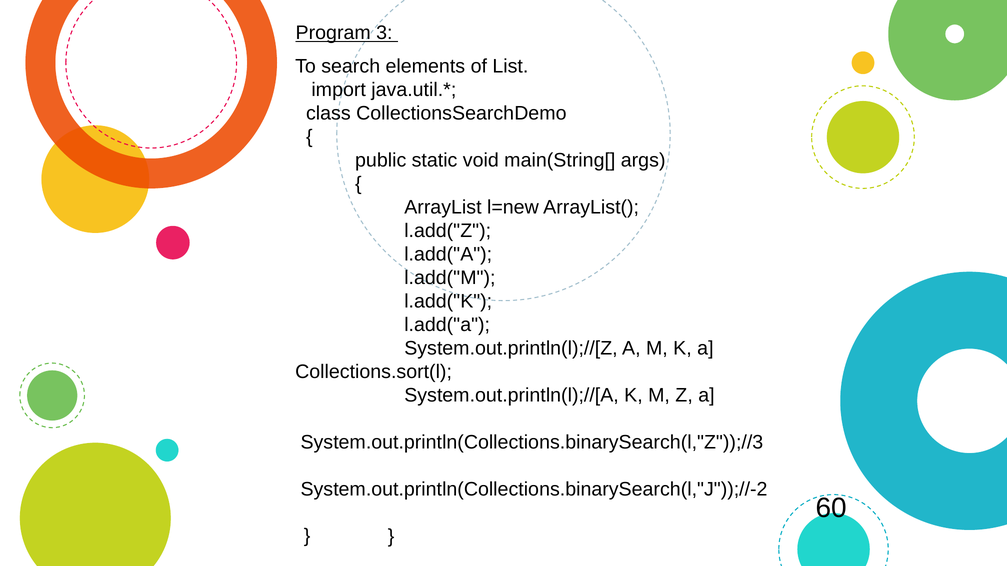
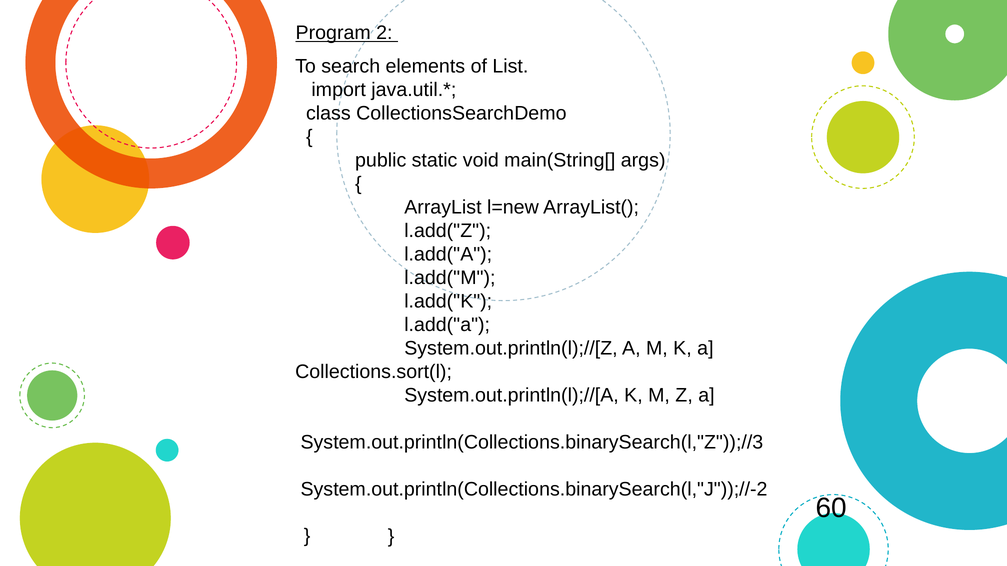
3: 3 -> 2
